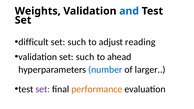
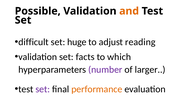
Weights: Weights -> Possible
and colour: blue -> orange
such at (77, 42): such -> huge
validation set such: such -> facts
ahead: ahead -> which
number colour: blue -> purple
